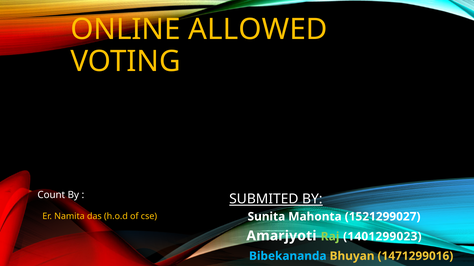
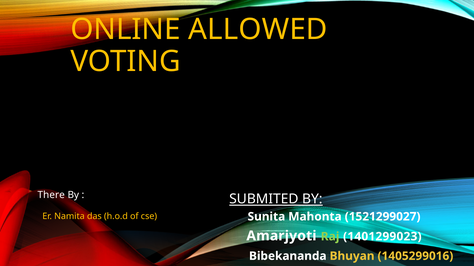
Count: Count -> There
Bibekananda colour: light blue -> white
1471299016: 1471299016 -> 1405299016
